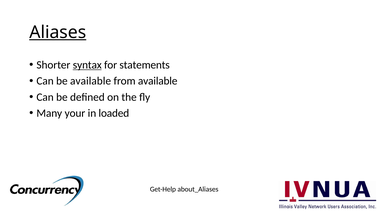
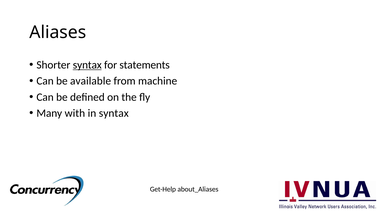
Aliases underline: present -> none
from available: available -> machine
your: your -> with
in loaded: loaded -> syntax
